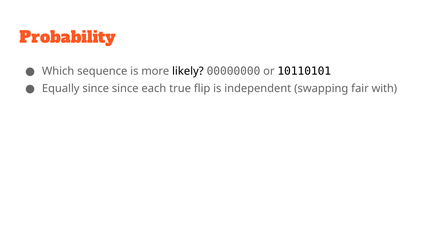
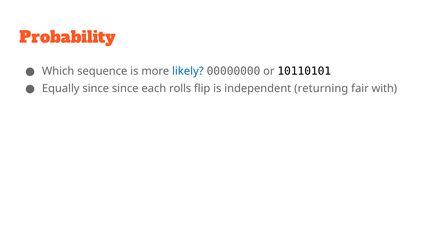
likely colour: black -> blue
true: true -> rolls
swapping: swapping -> returning
